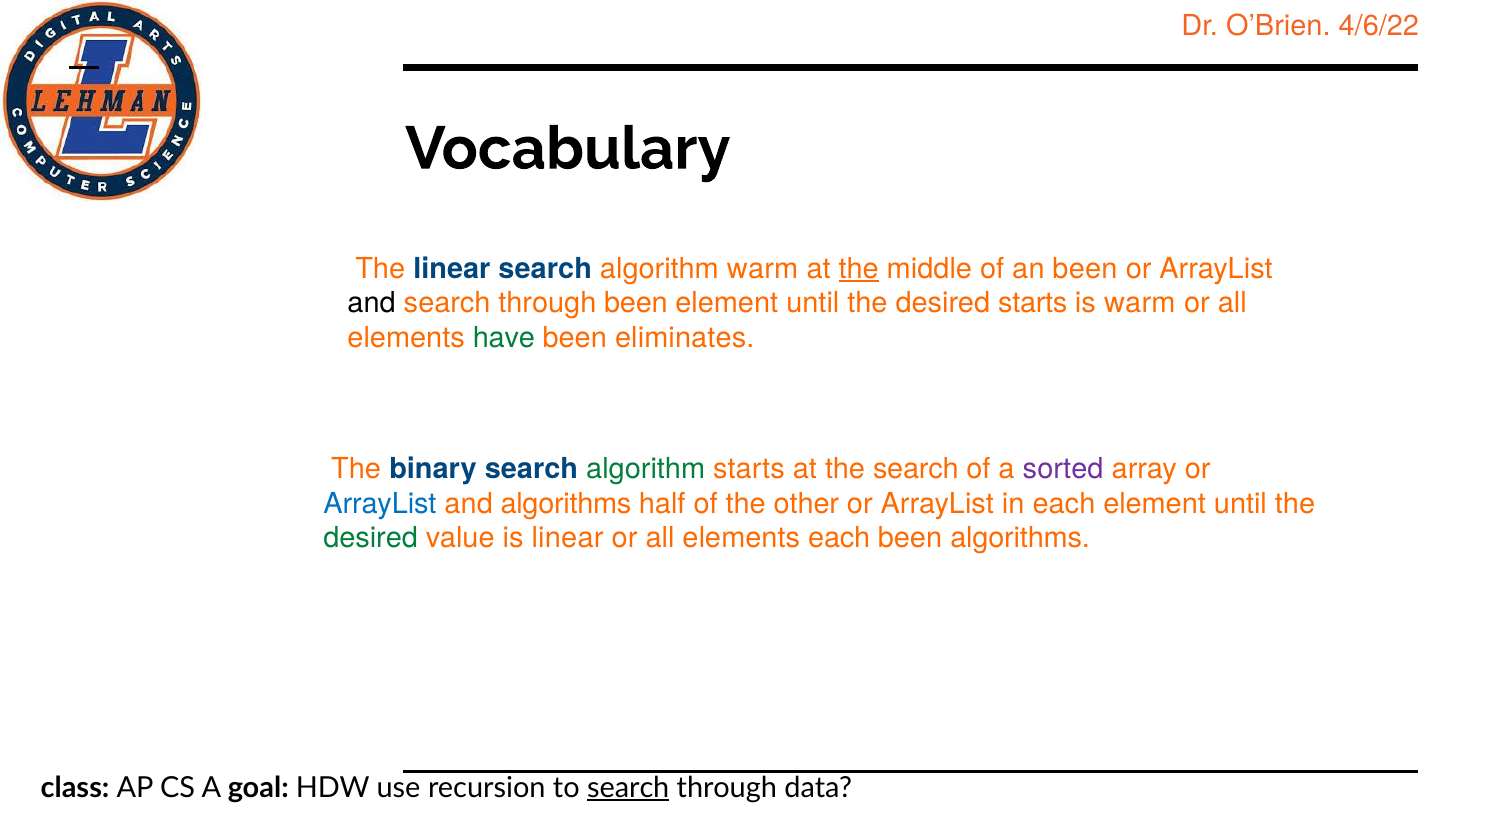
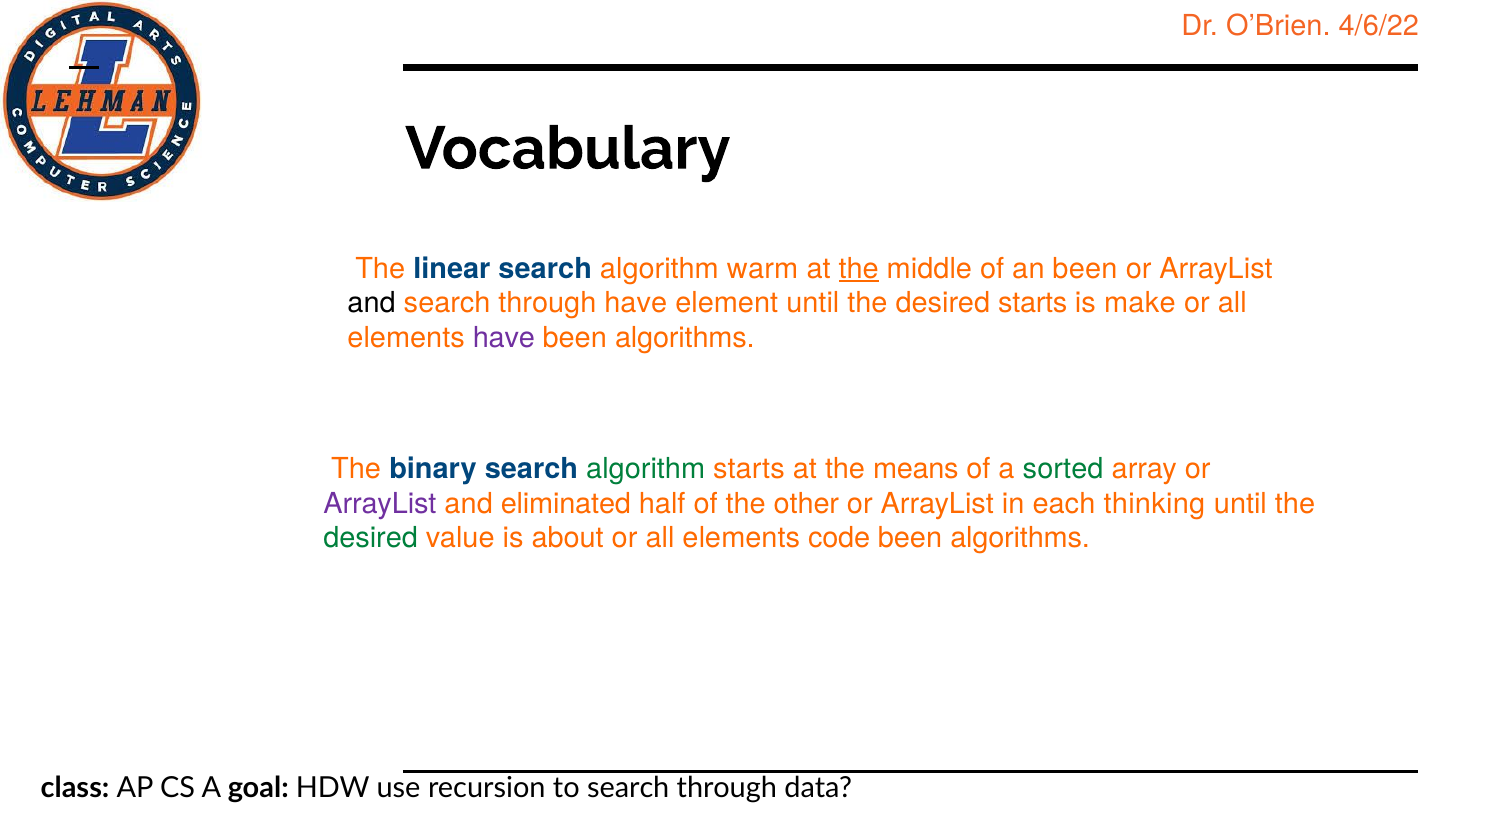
through been: been -> have
is warm: warm -> make
have at (504, 338) colour: green -> purple
eliminates at (685, 338): eliminates -> algorithms
the search: search -> means
sorted colour: purple -> green
ArrayList at (380, 503) colour: blue -> purple
and algorithms: algorithms -> eliminated
each element: element -> thinking
is linear: linear -> about
elements each: each -> code
search at (628, 787) underline: present -> none
